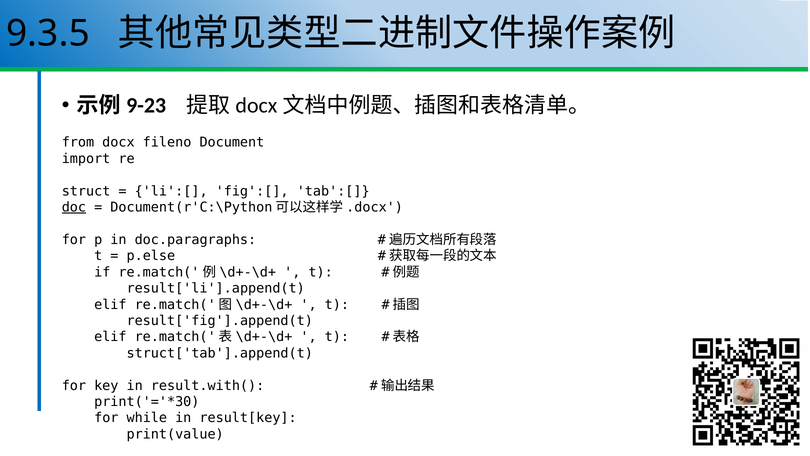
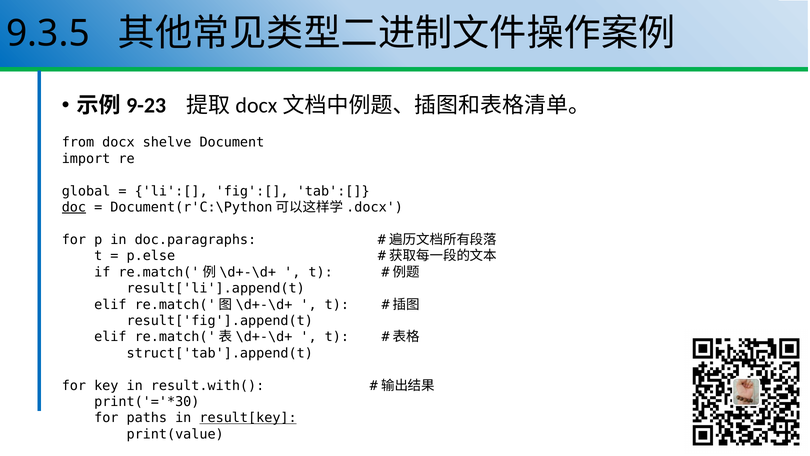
fileno: fileno -> shelve
struct: struct -> global
while: while -> paths
result[key underline: none -> present
